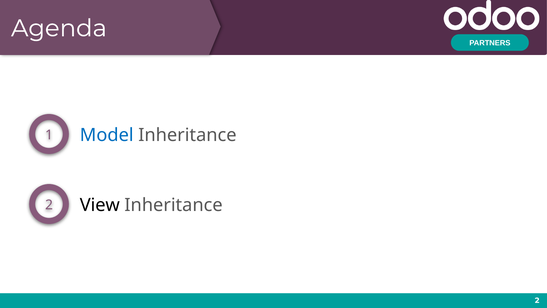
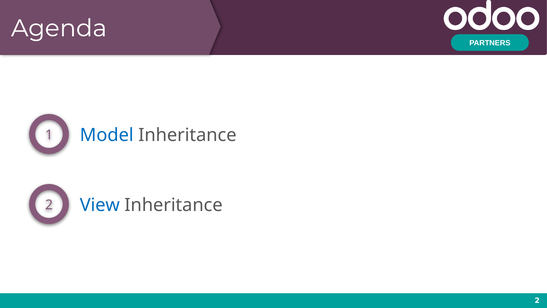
View colour: black -> blue
